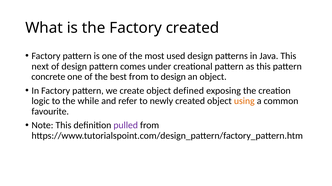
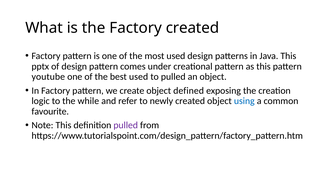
next: next -> pptx
concrete: concrete -> youtube
best from: from -> used
to design: design -> pulled
using colour: orange -> blue
